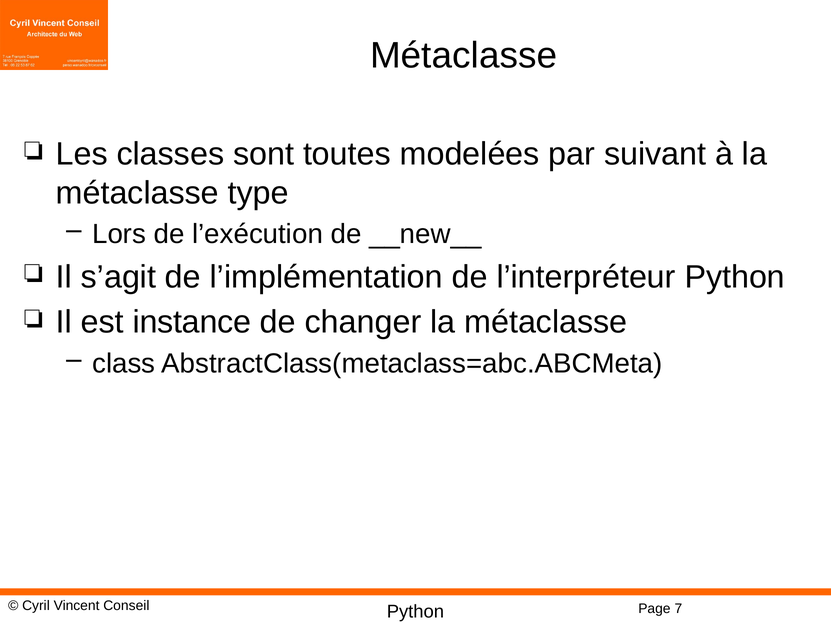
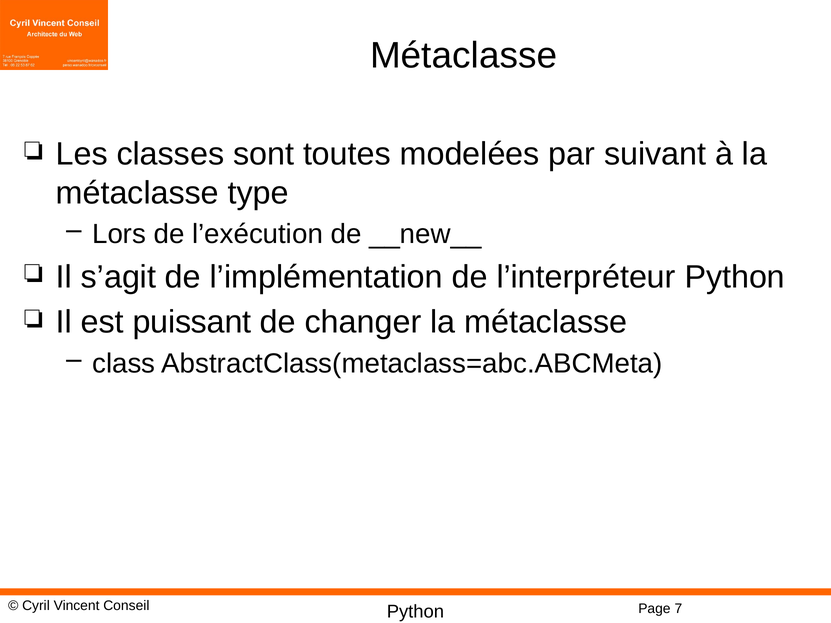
instance: instance -> puissant
